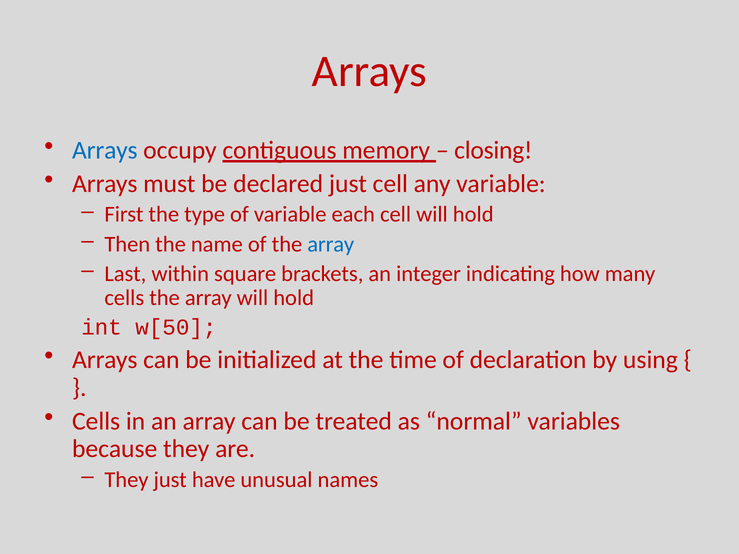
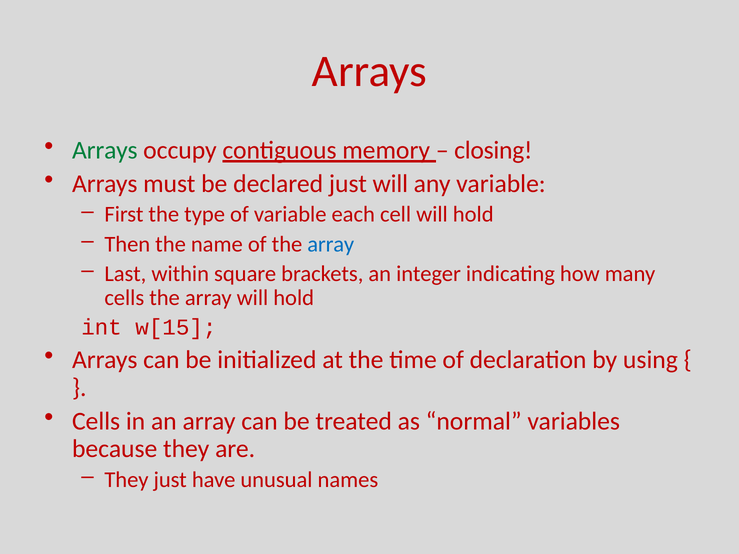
Arrays at (105, 150) colour: blue -> green
just cell: cell -> will
w[50: w[50 -> w[15
